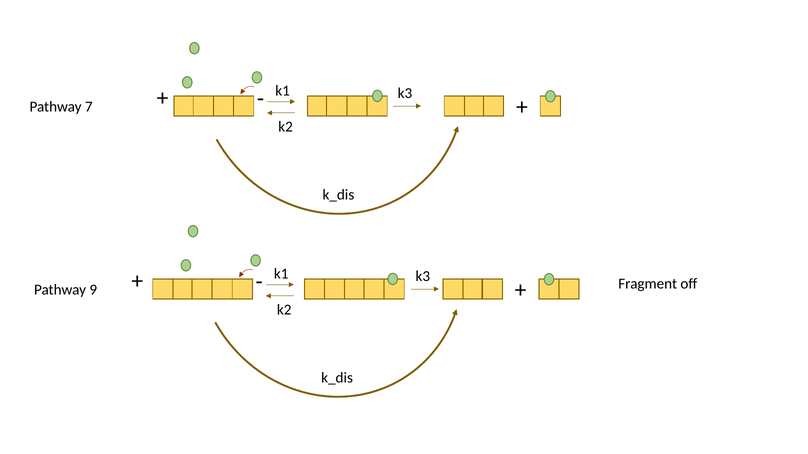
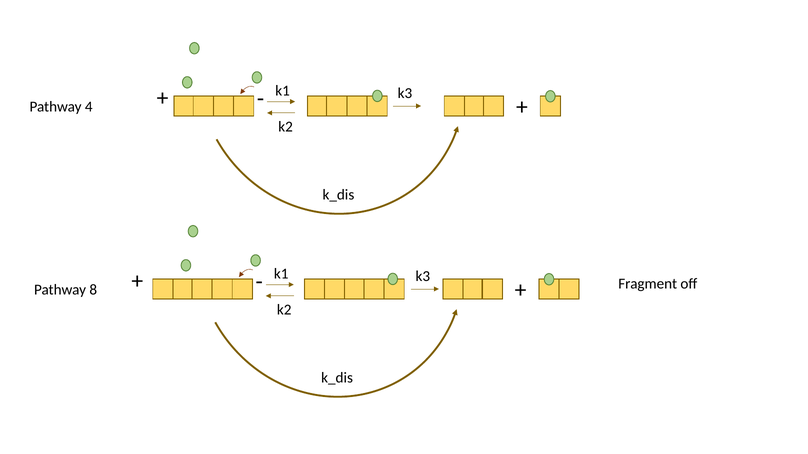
7: 7 -> 4
9: 9 -> 8
